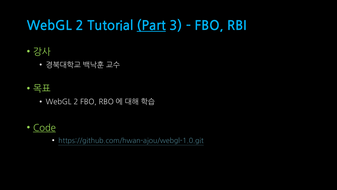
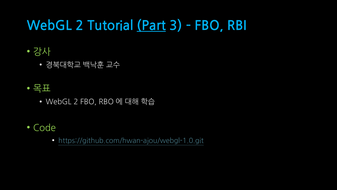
Code underline: present -> none
